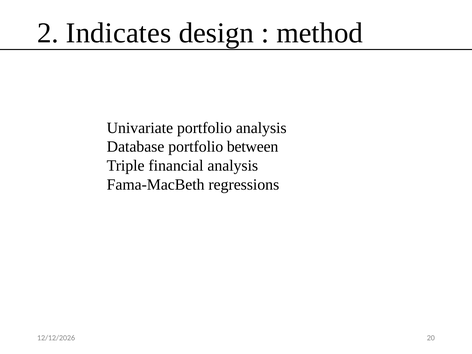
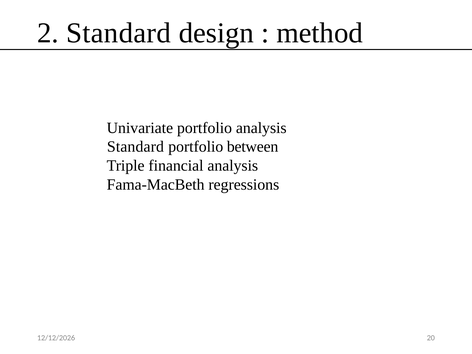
2 Indicates: Indicates -> Standard
Database at (136, 147): Database -> Standard
